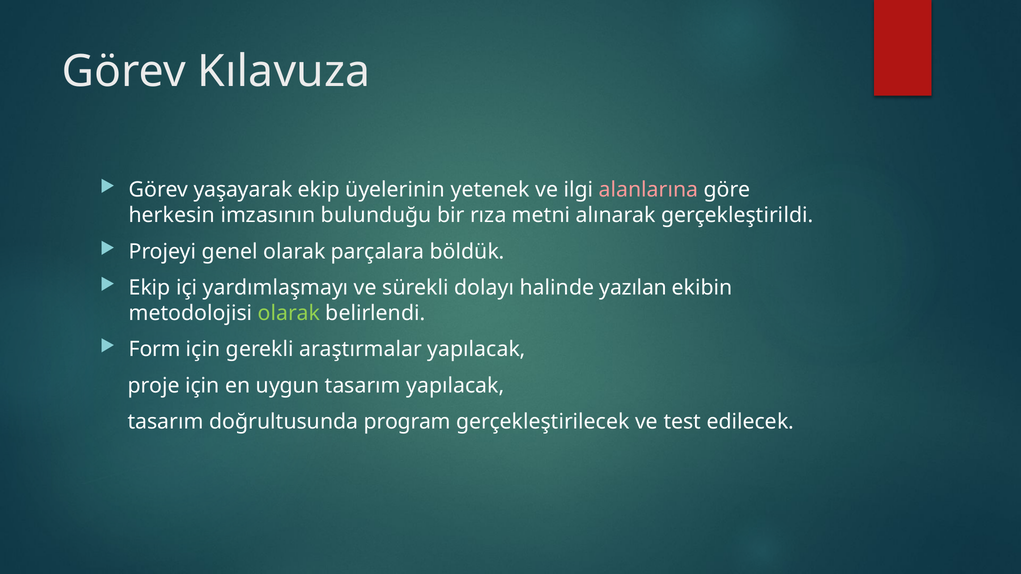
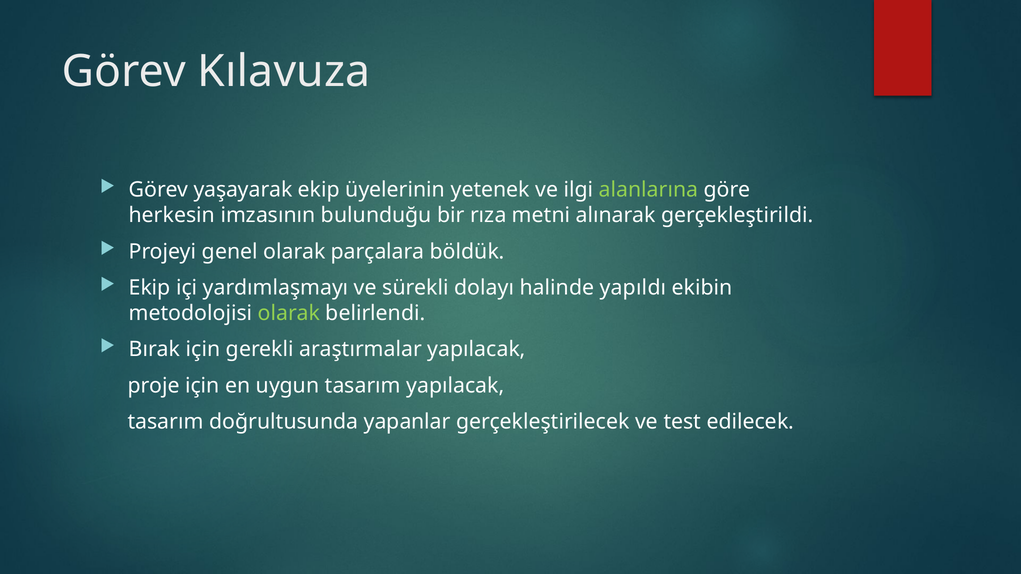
alanlarına colour: pink -> light green
yazılan: yazılan -> yapıldı
Form: Form -> Bırak
program: program -> yapanlar
